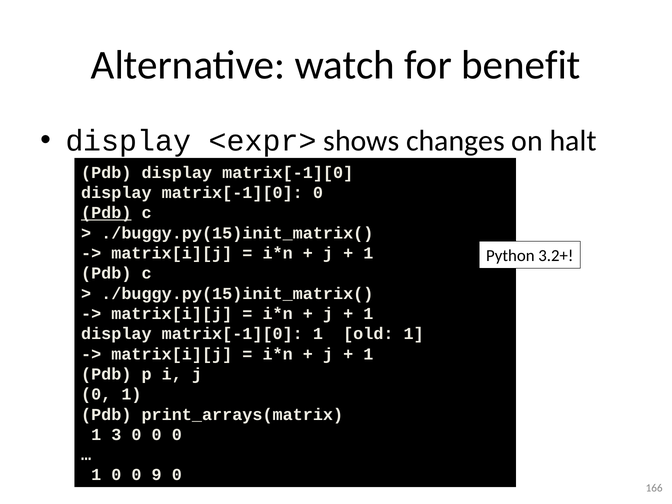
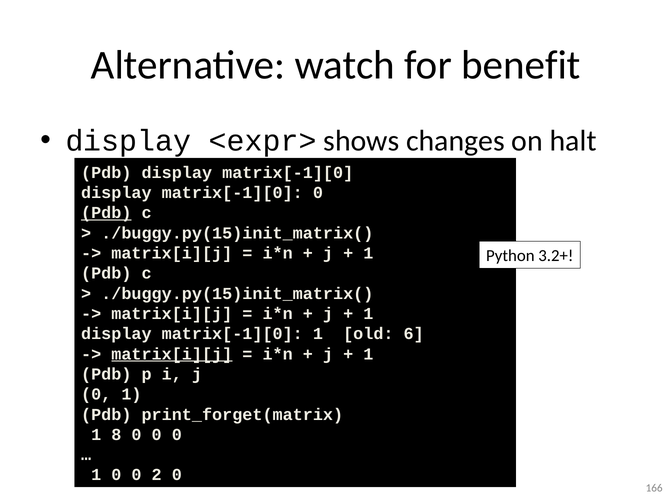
old 1: 1 -> 6
matrix[i][j at (172, 354) underline: none -> present
print_arrays(matrix: print_arrays(matrix -> print_forget(matrix
3: 3 -> 8
9: 9 -> 2
